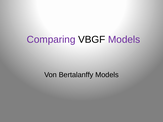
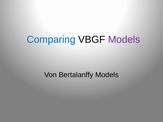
Comparing colour: purple -> blue
